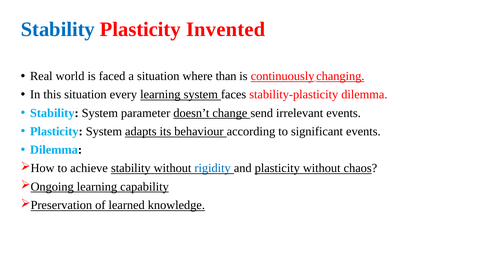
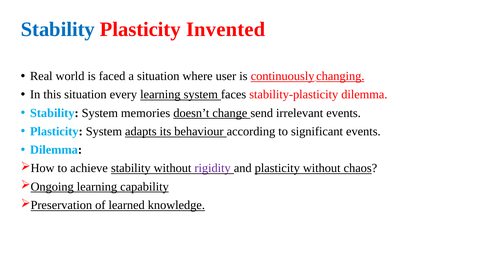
than: than -> user
parameter: parameter -> memories
rigidity colour: blue -> purple
